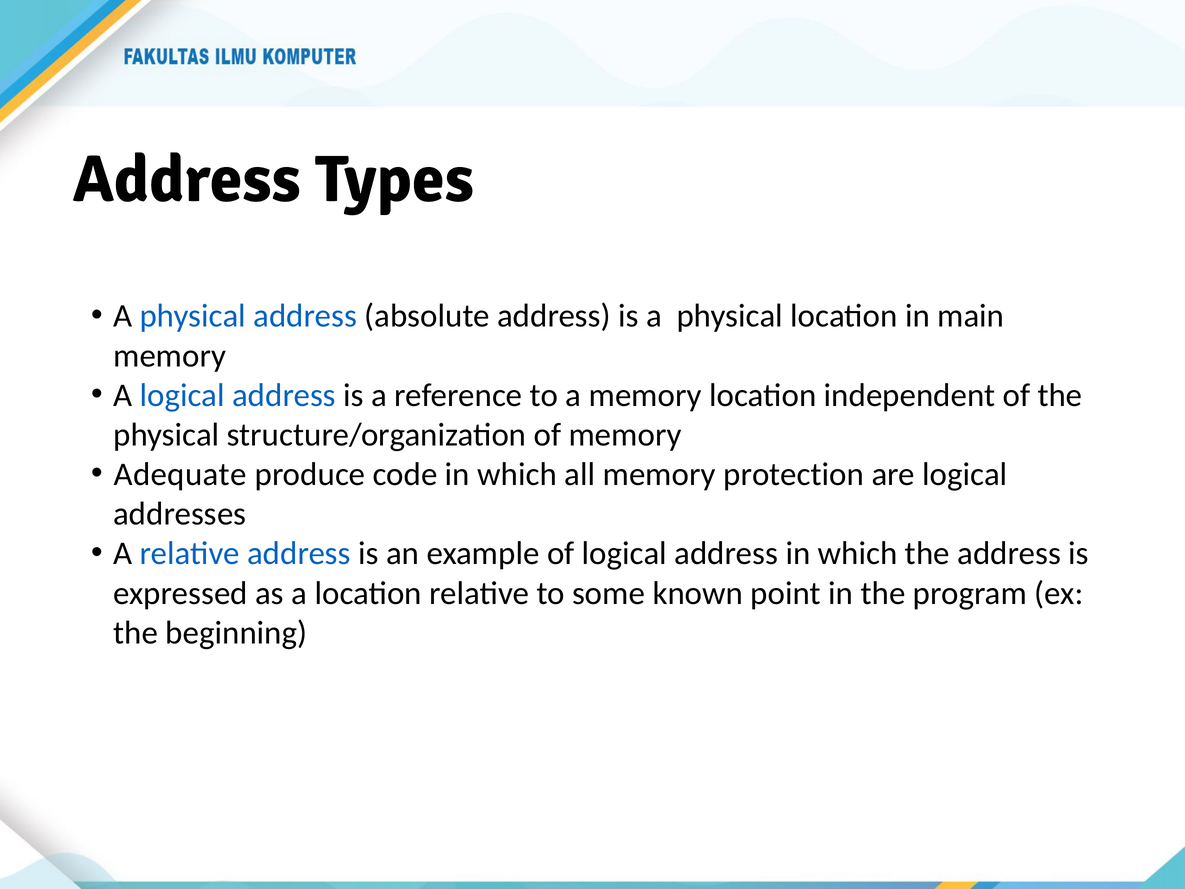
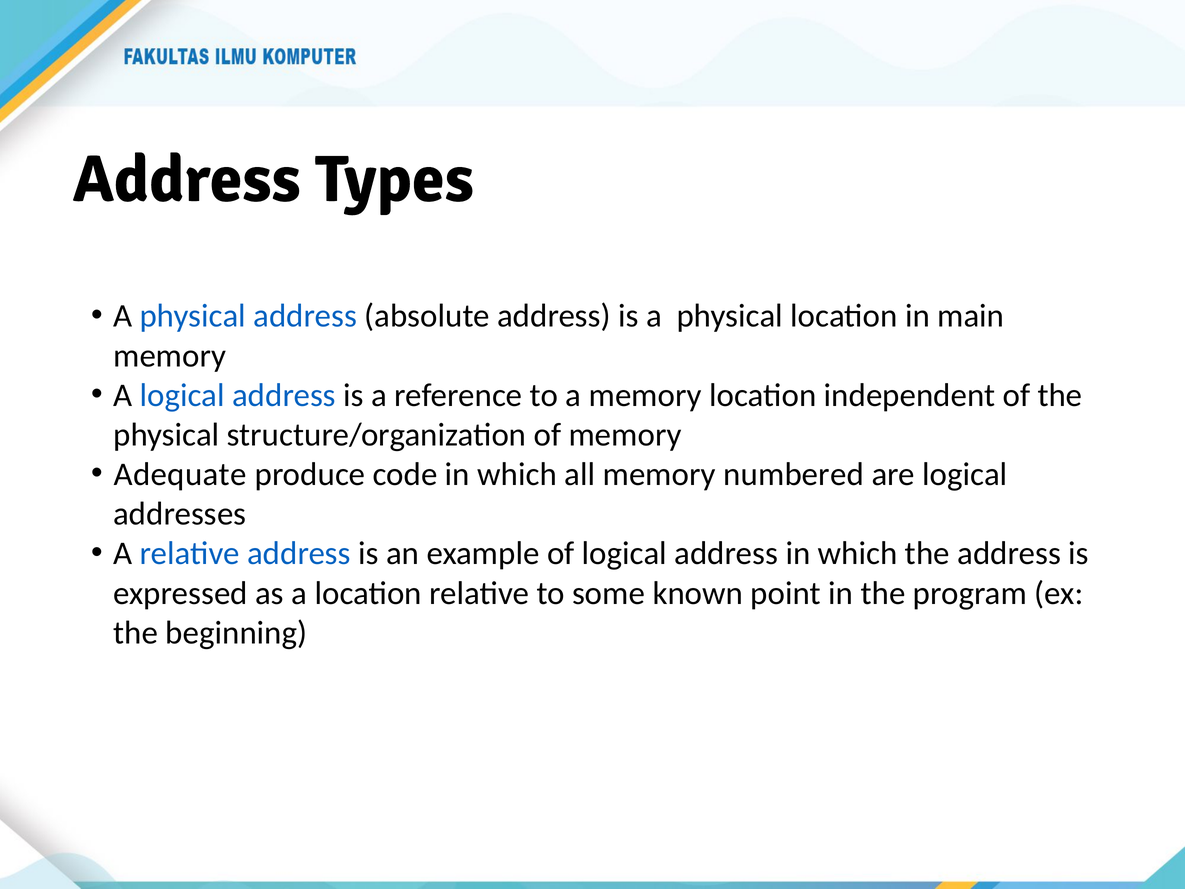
protection: protection -> numbered
